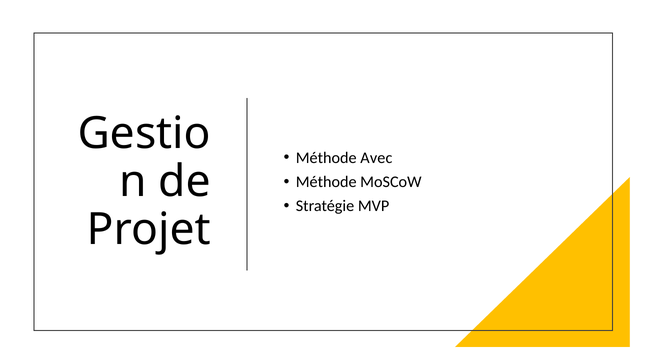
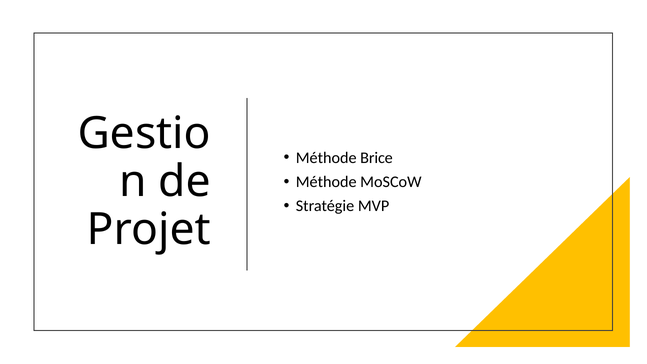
Avec: Avec -> Brice
